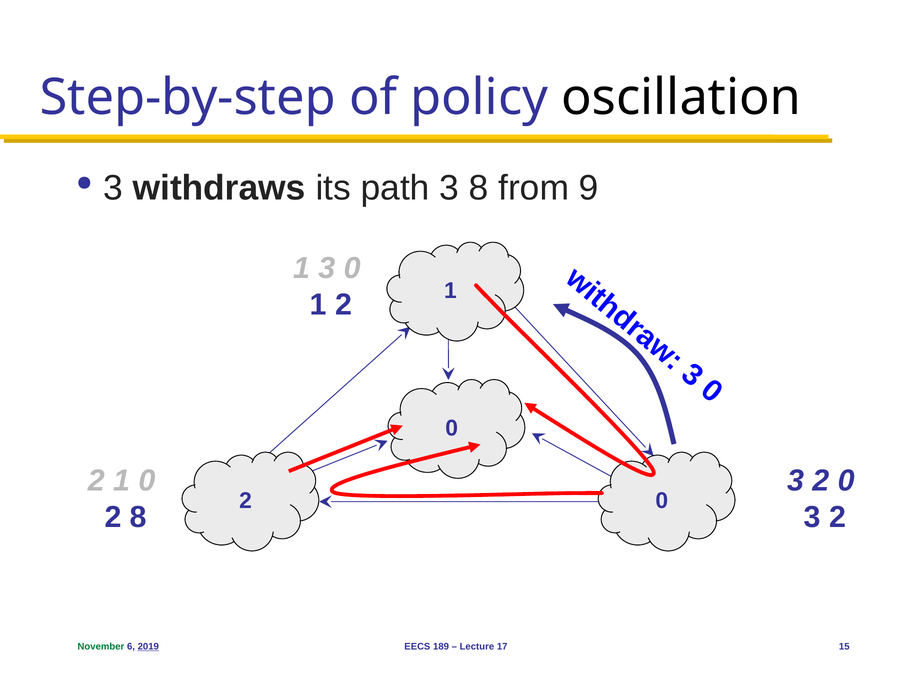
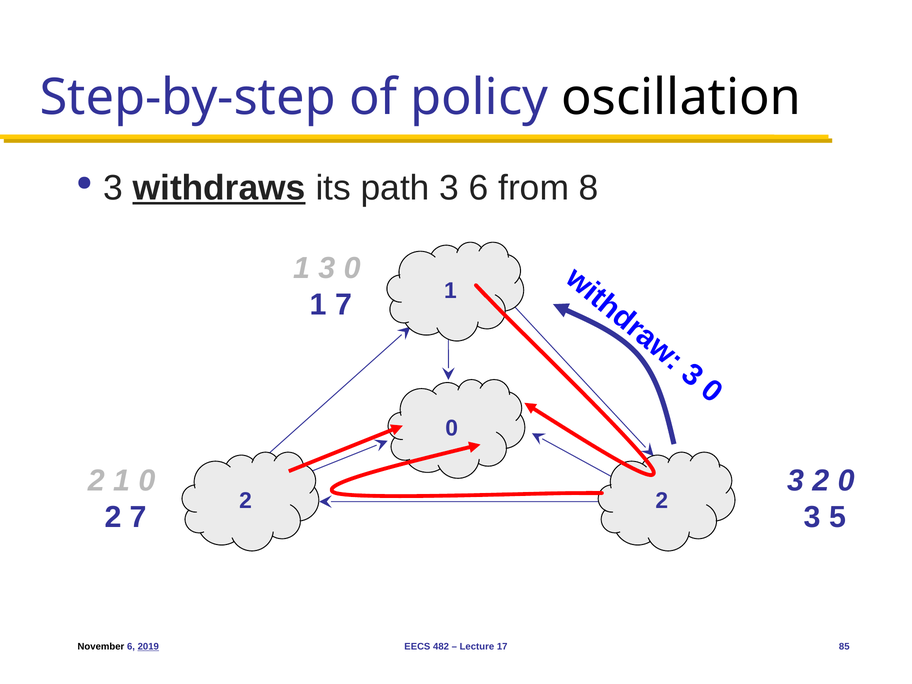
withdraws underline: none -> present
3 8: 8 -> 6
9: 9 -> 8
2 at (344, 304): 2 -> 7
0 at (662, 501): 0 -> 2
2 8: 8 -> 7
2 at (838, 517): 2 -> 5
November colour: green -> black
189: 189 -> 482
15: 15 -> 85
